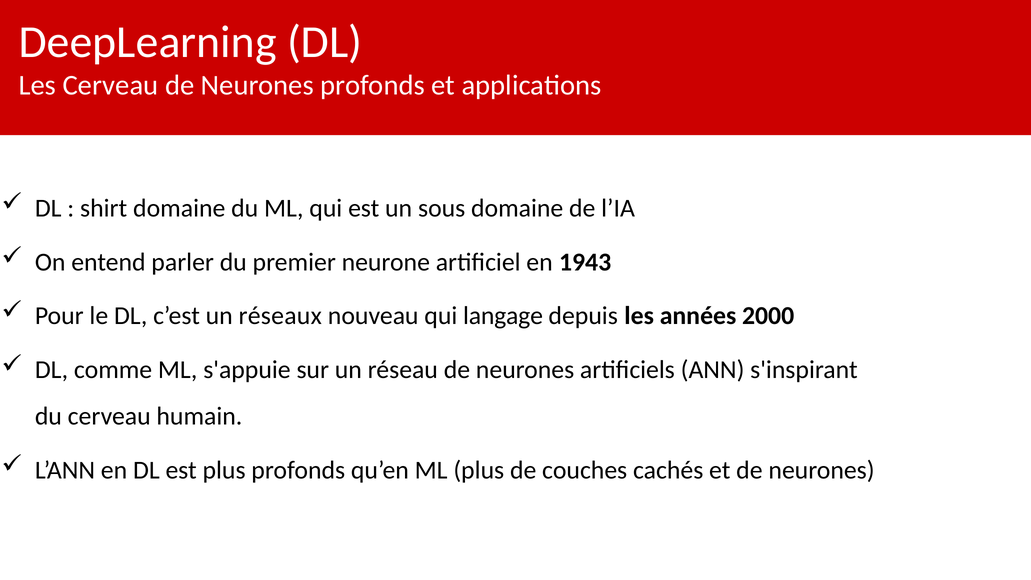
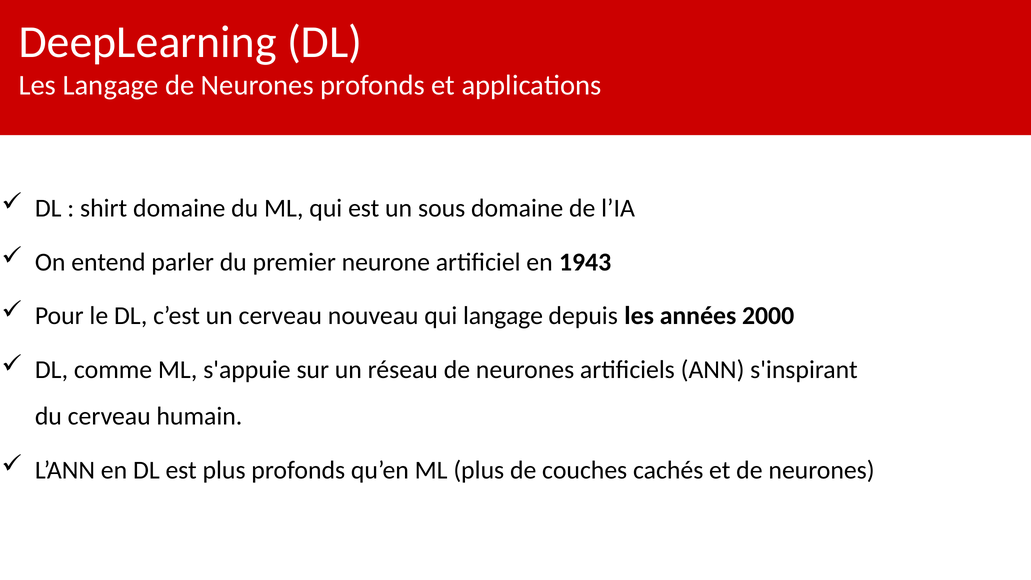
Les Cerveau: Cerveau -> Langage
un réseaux: réseaux -> cerveau
